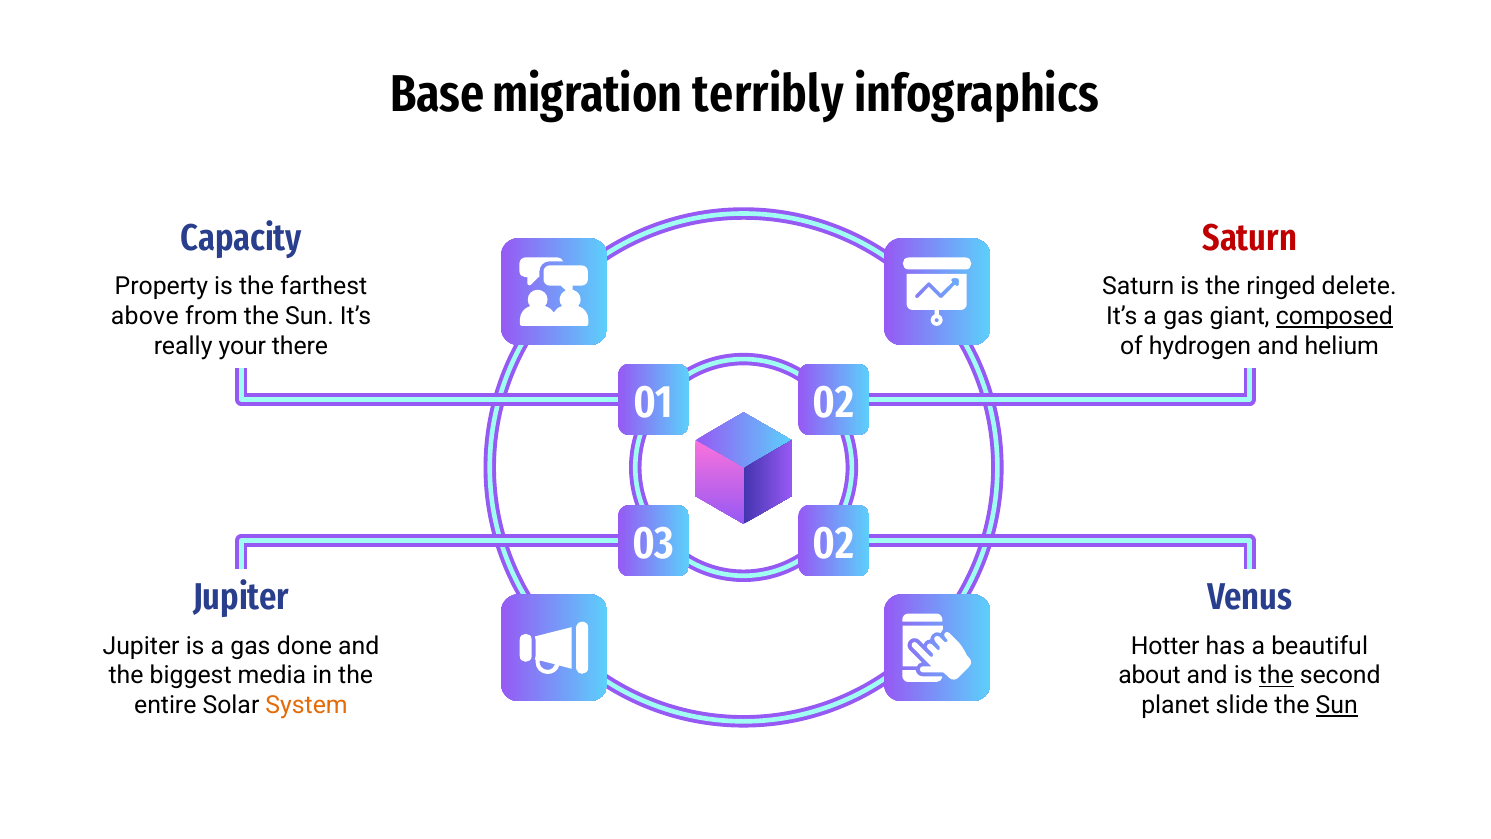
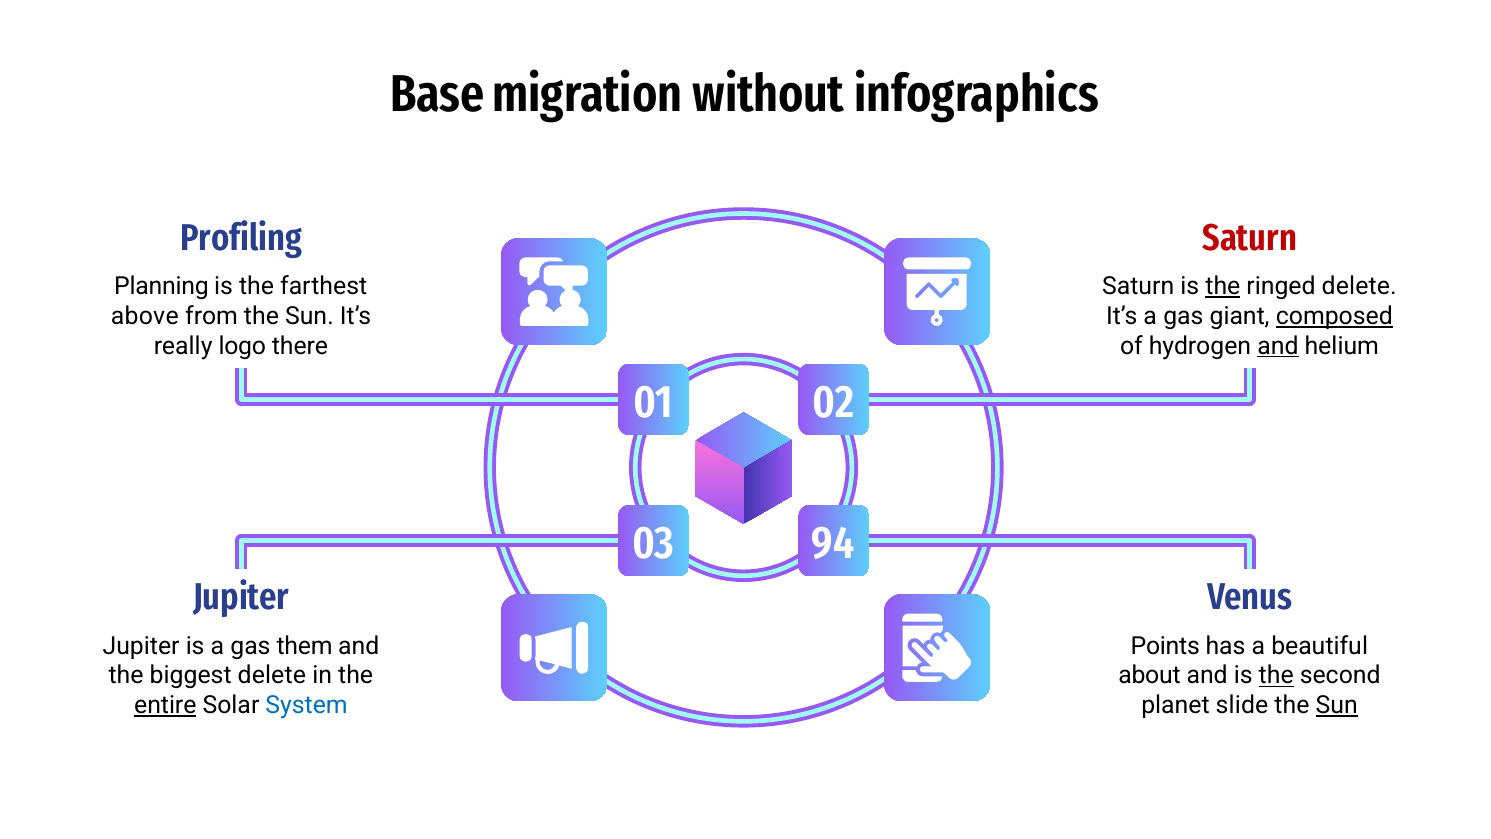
terribly: terribly -> without
Capacity: Capacity -> Profiling
Property: Property -> Planning
the at (1223, 286) underline: none -> present
your: your -> logo
and at (1278, 346) underline: none -> present
03 02: 02 -> 94
done: done -> them
Hotter: Hotter -> Points
biggest media: media -> delete
entire underline: none -> present
System colour: orange -> blue
